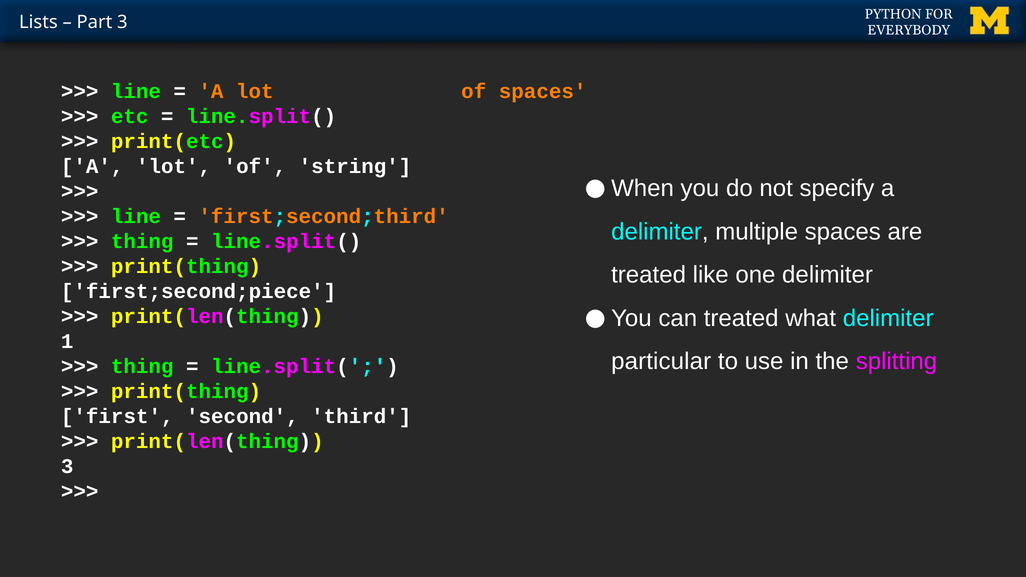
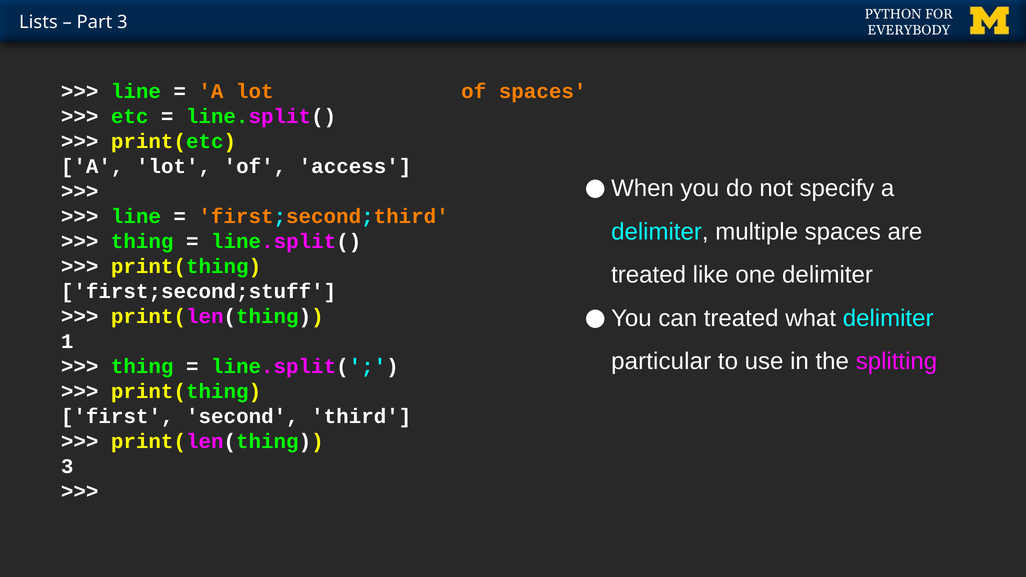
string: string -> access
first;second;piece: first;second;piece -> first;second;stuff
